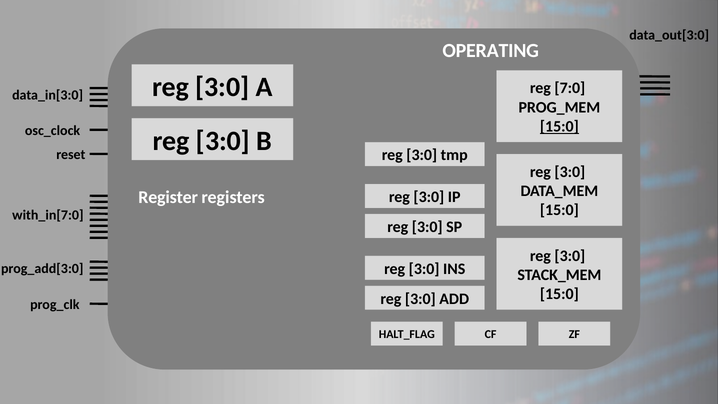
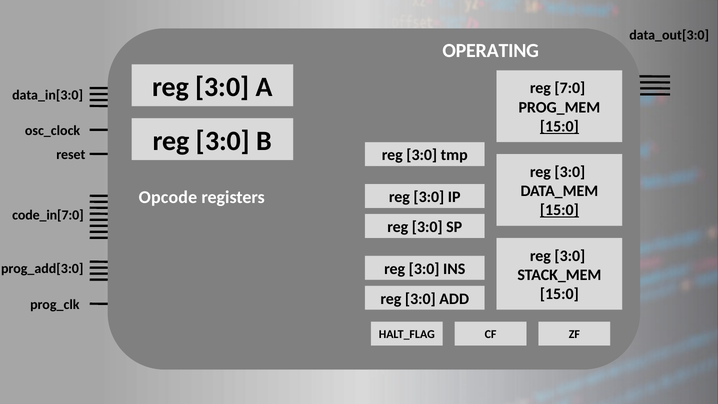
Register: Register -> Opcode
15:0 at (559, 210) underline: none -> present
with_in[7:0: with_in[7:0 -> code_in[7:0
